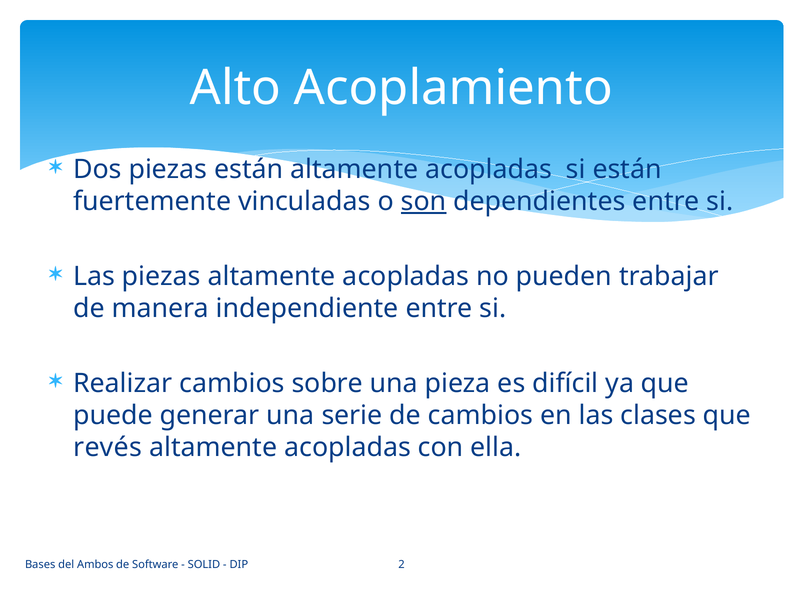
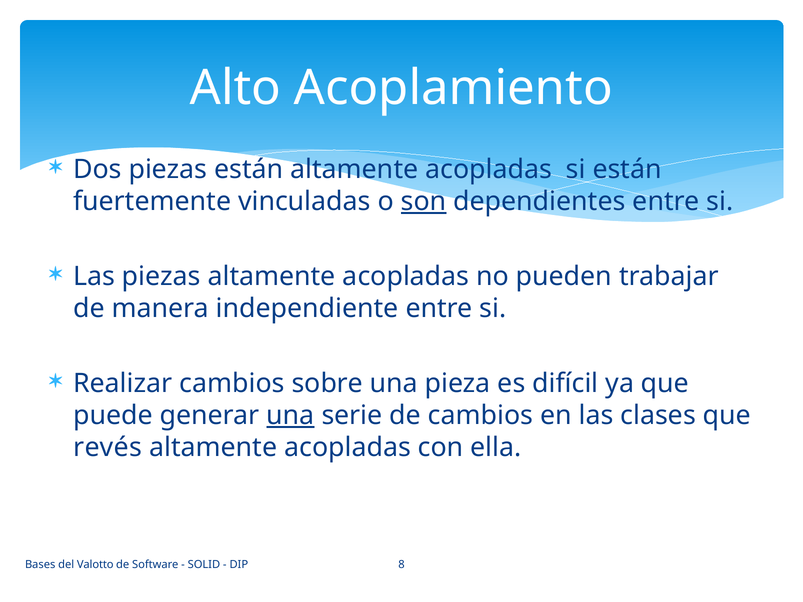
una at (290, 416) underline: none -> present
Ambos: Ambos -> Valotto
2: 2 -> 8
